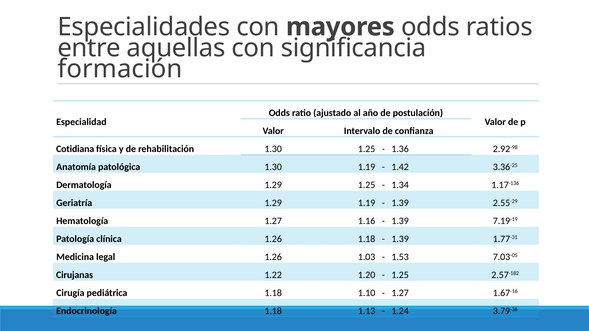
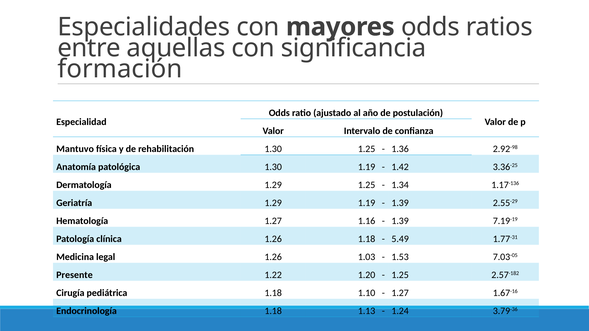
Cotidiana: Cotidiana -> Mantuvo
1.39 at (400, 239): 1.39 -> 5.49
Cirujanas: Cirujanas -> Presente
